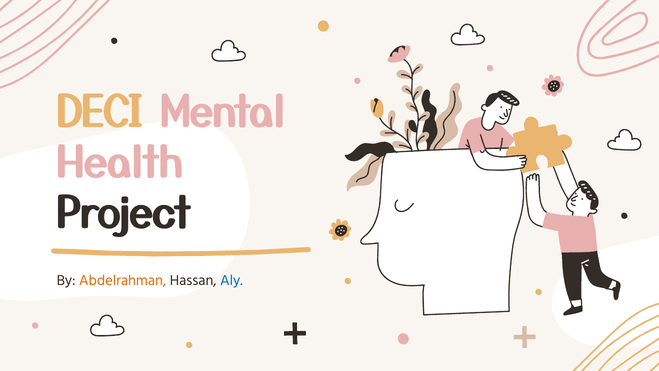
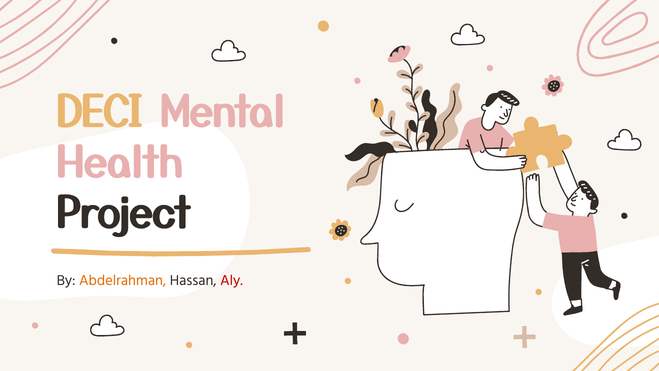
Aly colour: blue -> red
